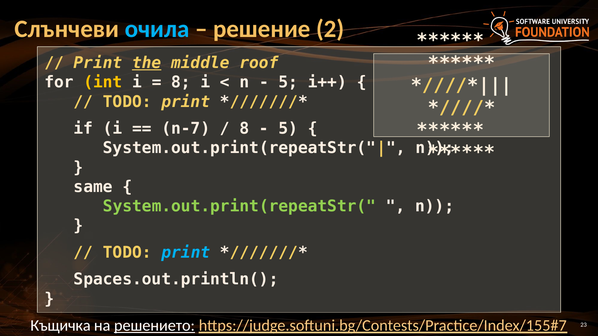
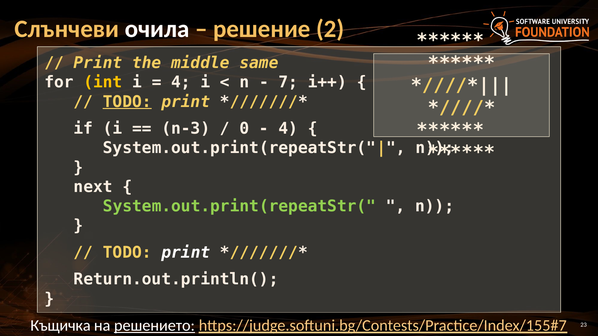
очила colour: light blue -> white
the underline: present -> none
roof: roof -> same
8 at (181, 82): 8 -> 4
5 at (288, 82): 5 -> 7
TODO at (127, 102) underline: none -> present
n-7: n-7 -> n-3
8 at (244, 129): 8 -> 0
5 at (288, 129): 5 -> 4
same: same -> next
print at (186, 253) colour: light blue -> white
Spaces.out.println(: Spaces.out.println( -> Return.out.println(
